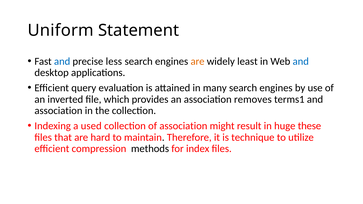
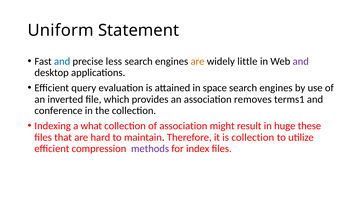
least: least -> little
and at (301, 61) colour: blue -> purple
many: many -> space
association at (58, 111): association -> conference
used: used -> what
is technique: technique -> collection
methods colour: black -> purple
